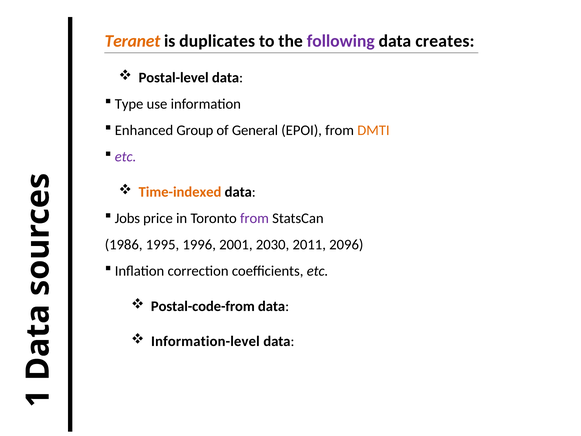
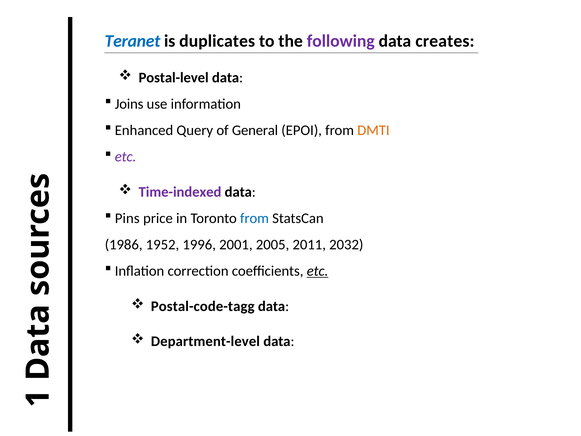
Teranet colour: orange -> blue
Type: Type -> Joins
Group: Group -> Query
Time-indexed colour: orange -> purple
Jobs: Jobs -> Pins
from at (254, 218) colour: purple -> blue
1995: 1995 -> 1952
2030: 2030 -> 2005
2096: 2096 -> 2032
etc at (318, 271) underline: none -> present
Postal-code-from: Postal-code-from -> Postal-code-tagg
Information-level: Information-level -> Department-level
